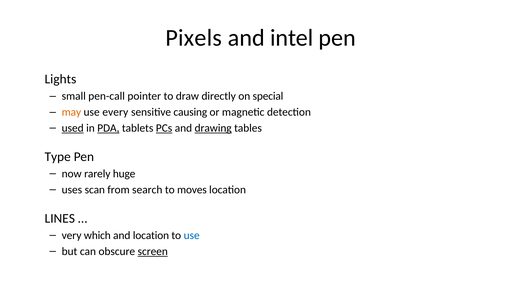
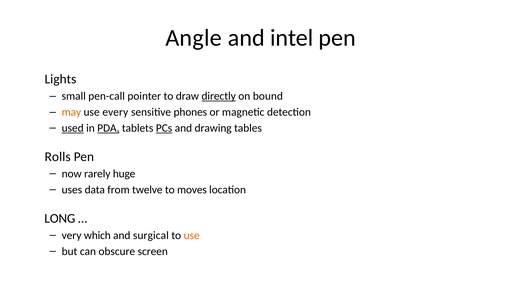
Pixels: Pixels -> Angle
directly underline: none -> present
special: special -> bound
causing: causing -> phones
drawing underline: present -> none
Type: Type -> Rolls
scan: scan -> data
search: search -> twelve
LINES: LINES -> LONG
and location: location -> surgical
use at (192, 235) colour: blue -> orange
screen underline: present -> none
